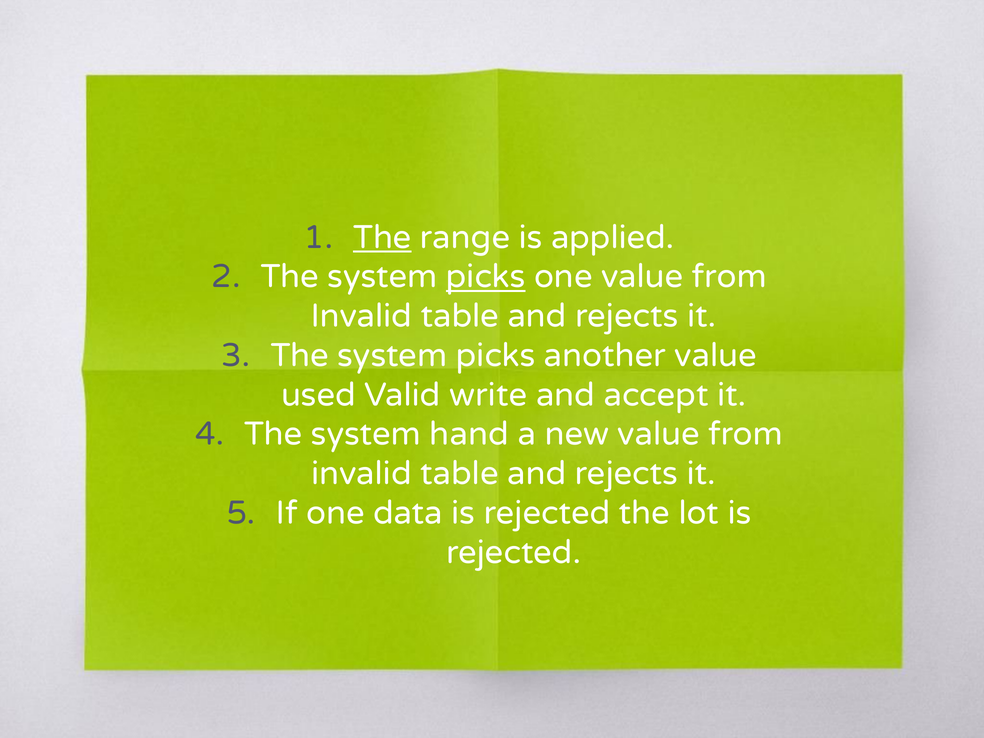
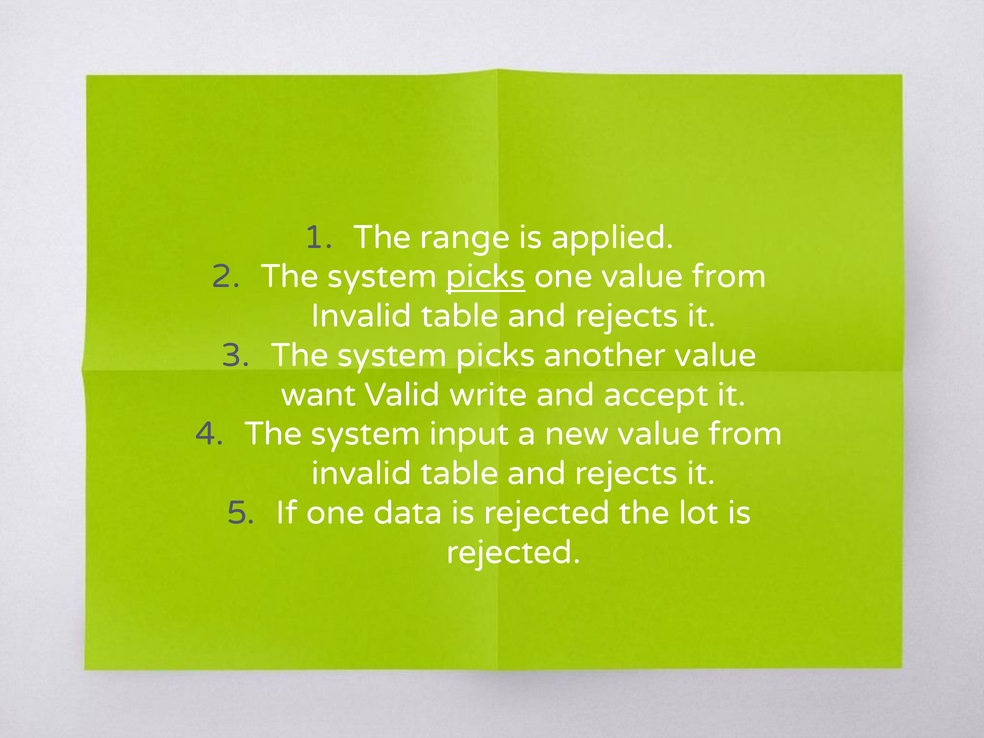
The at (382, 237) underline: present -> none
used: used -> want
hand: hand -> input
